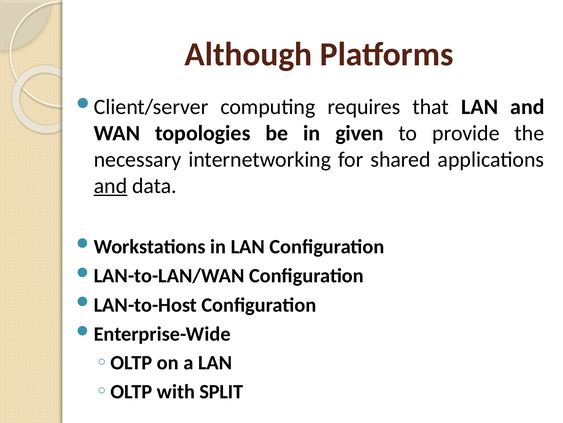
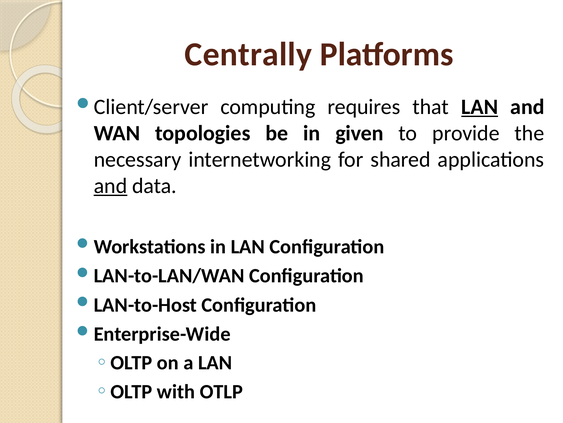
Although: Although -> Centrally
LAN at (480, 107) underline: none -> present
SPLIT: SPLIT -> OTLP
